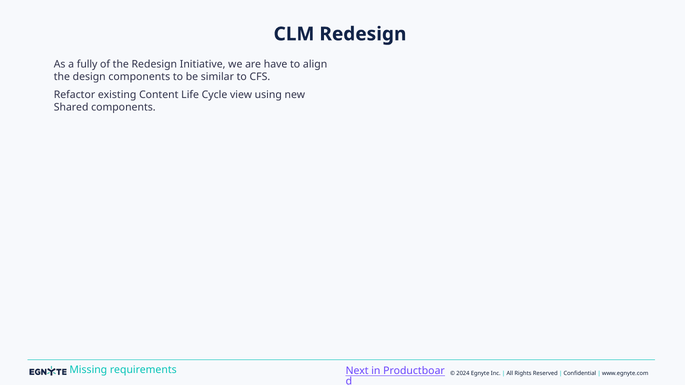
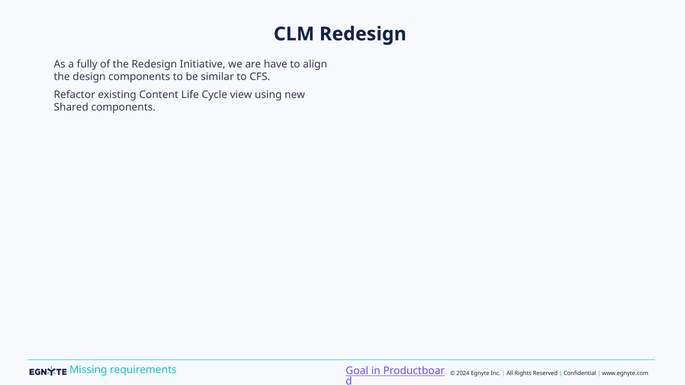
Next: Next -> Goal
